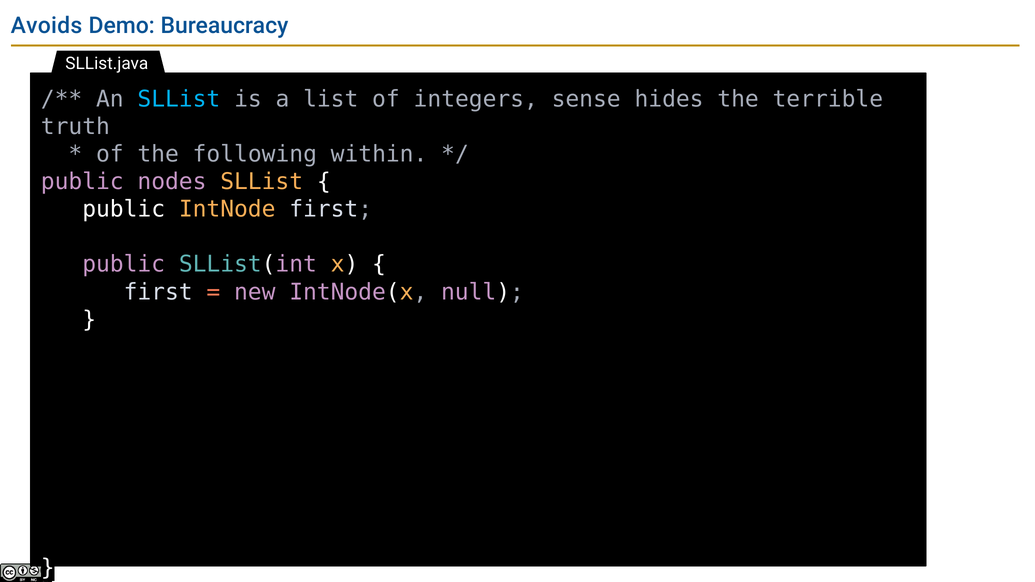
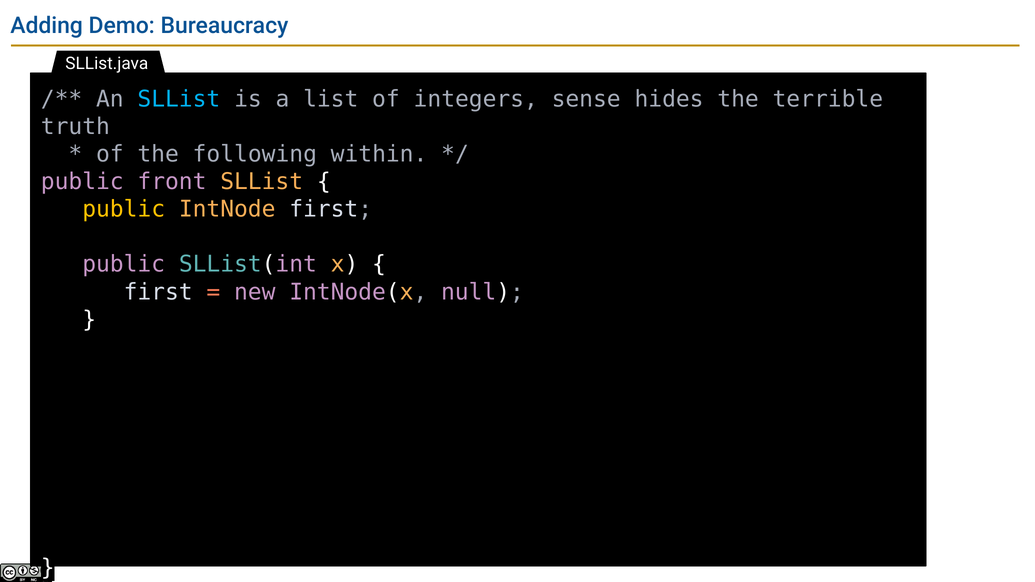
Avoids: Avoids -> Adding
nodes: nodes -> front
public at (124, 209) colour: white -> yellow
